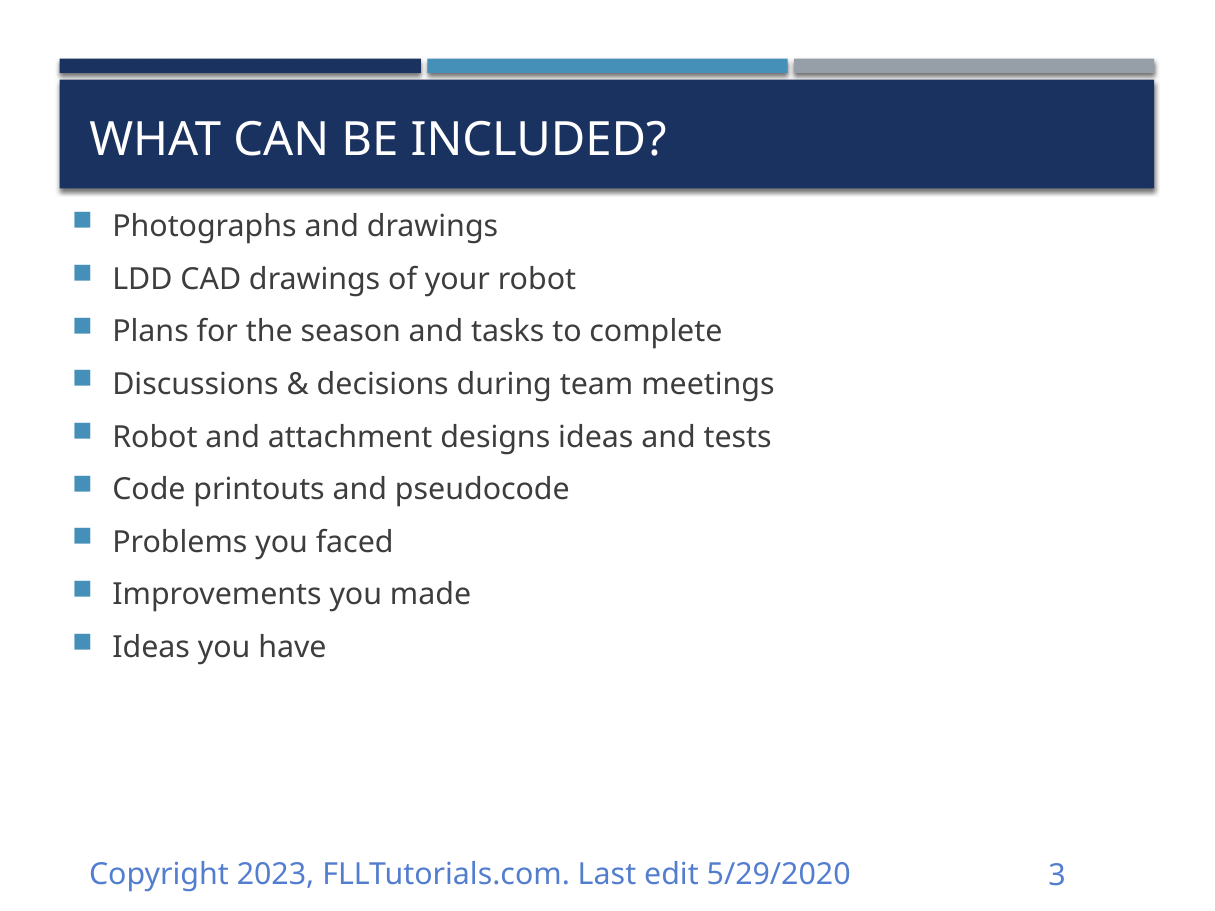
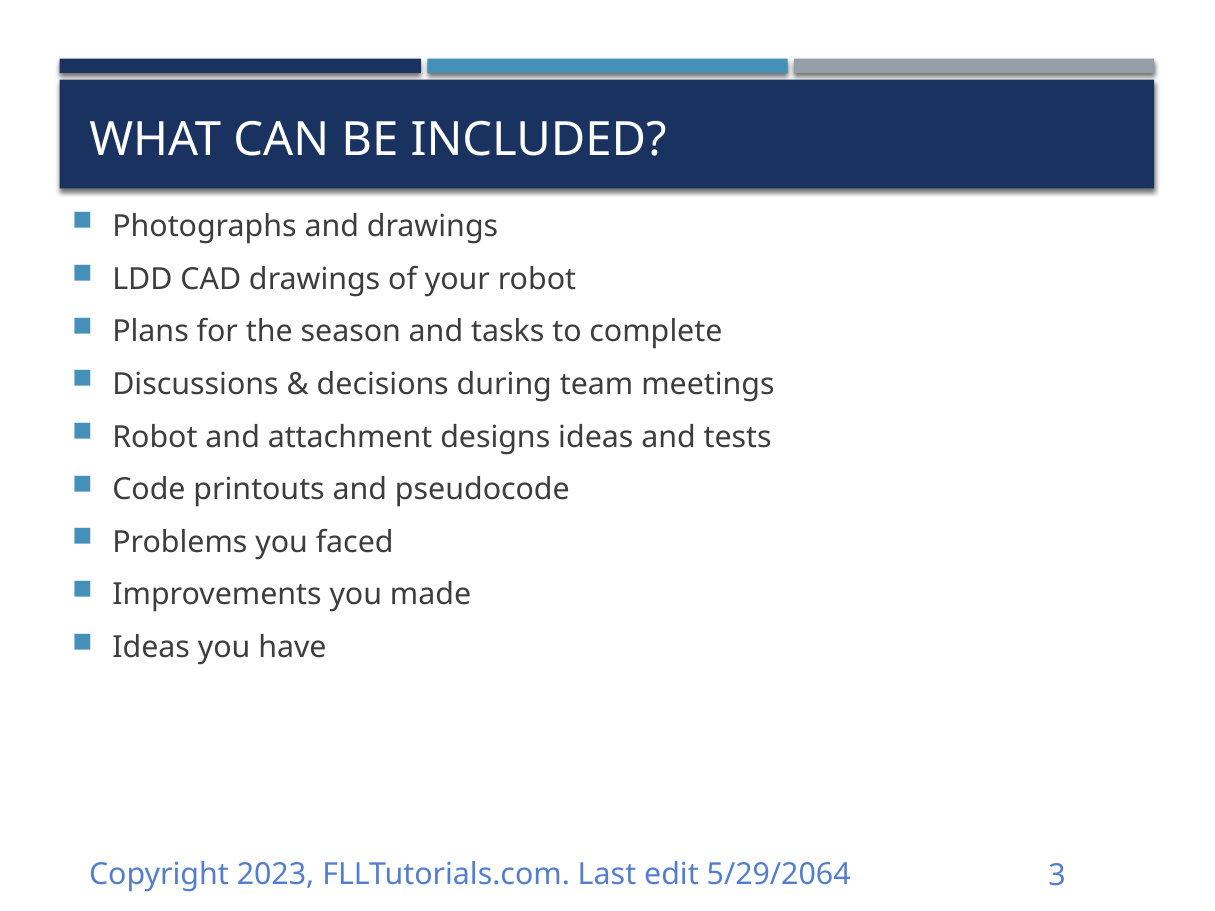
5/29/2020: 5/29/2020 -> 5/29/2064
